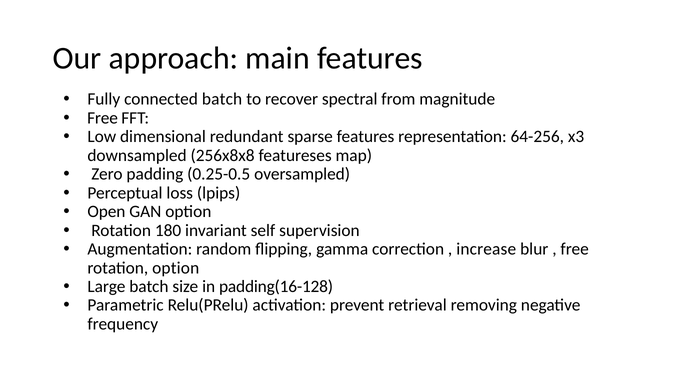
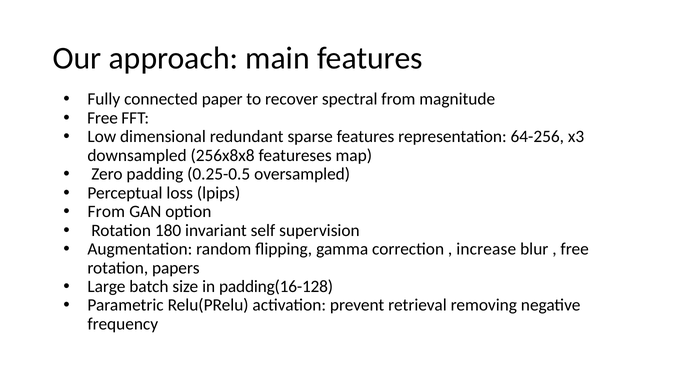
connected batch: batch -> paper
Open at (106, 212): Open -> From
rotation option: option -> papers
